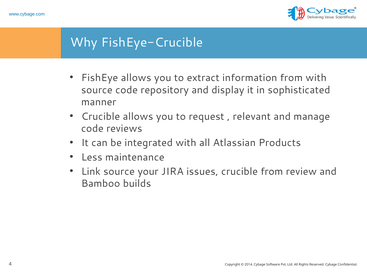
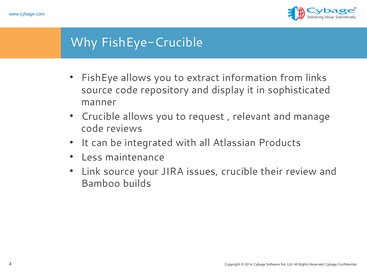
from with: with -> links
crucible from: from -> their
